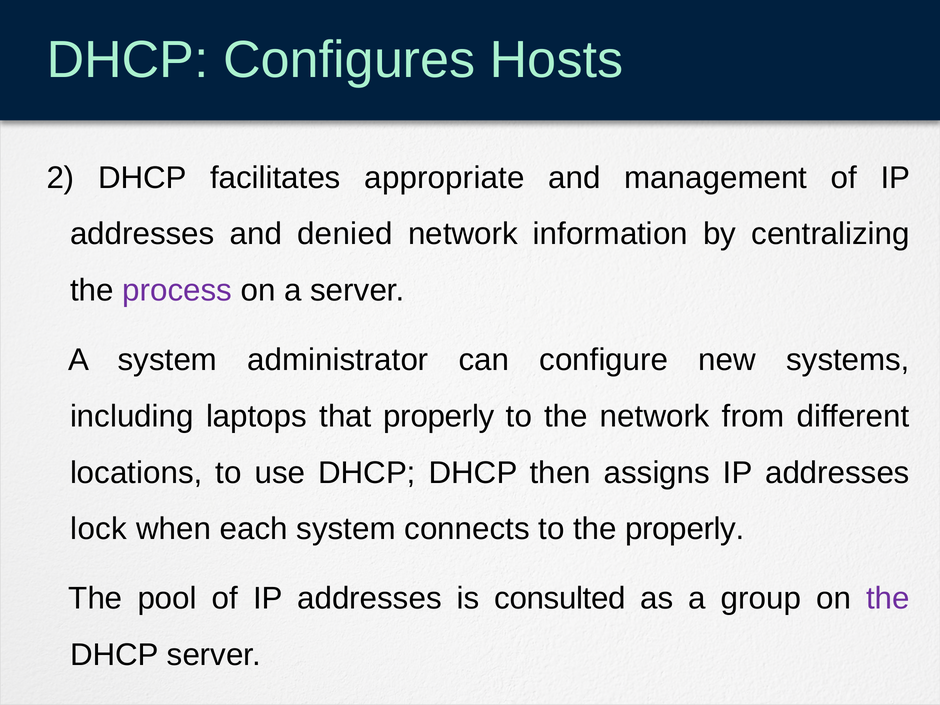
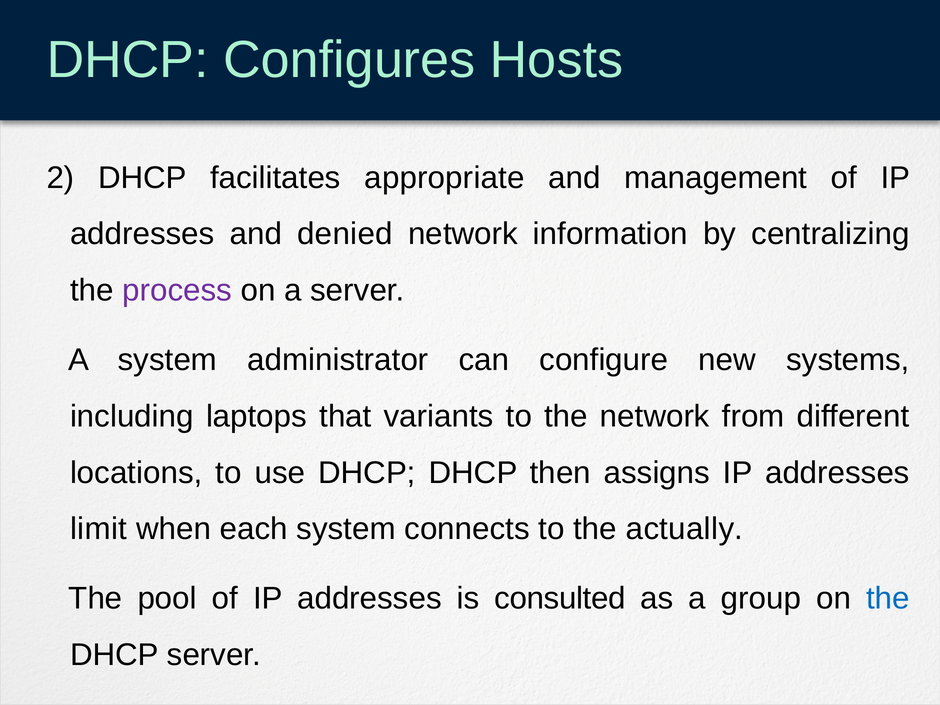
that properly: properly -> variants
lock: lock -> limit
the properly: properly -> actually
the at (888, 599) colour: purple -> blue
